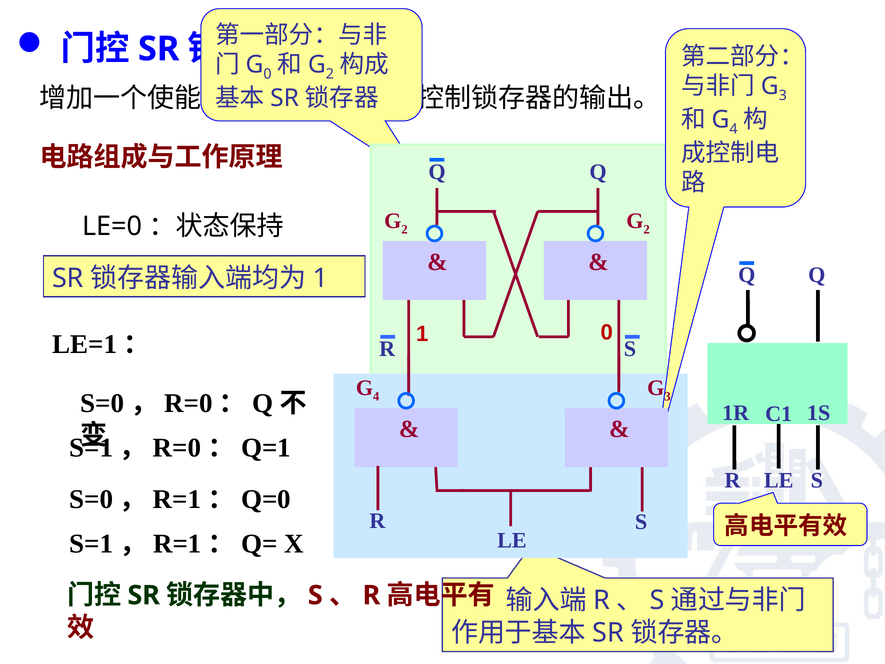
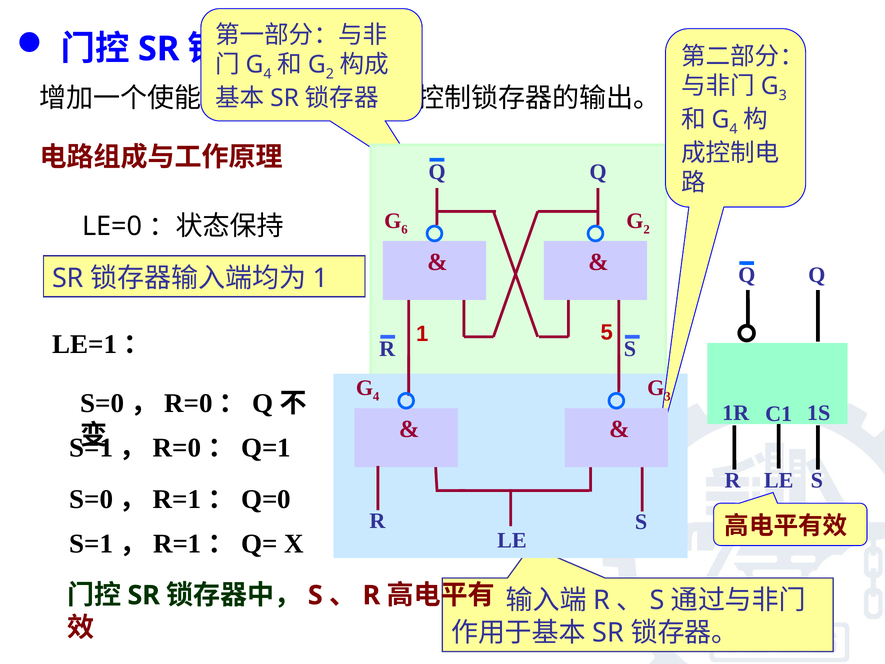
0 at (267, 74): 0 -> 4
2 at (404, 229): 2 -> 6
1 0: 0 -> 5
